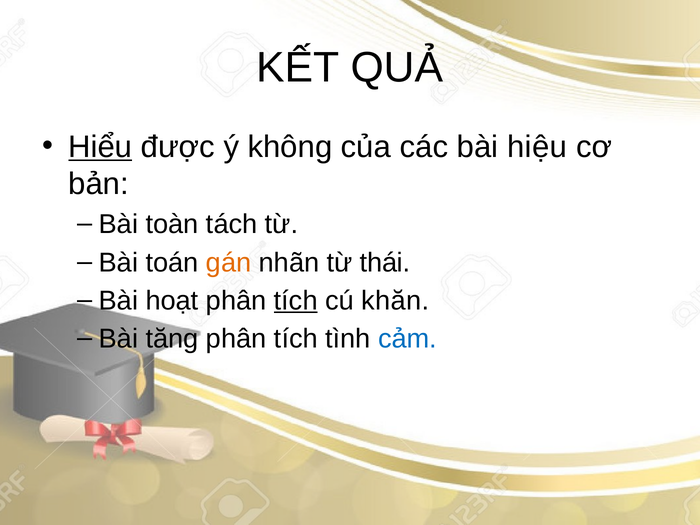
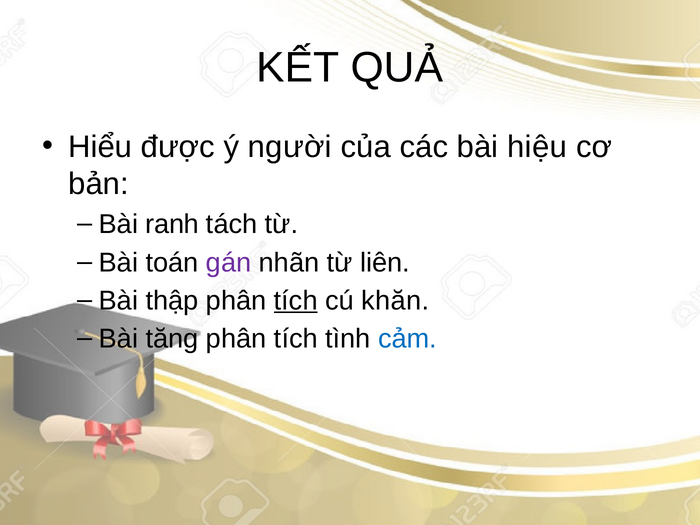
Hiểu underline: present -> none
không: không -> người
toàn: toàn -> ranh
gán colour: orange -> purple
thái: thái -> liên
hoạt: hoạt -> thập
